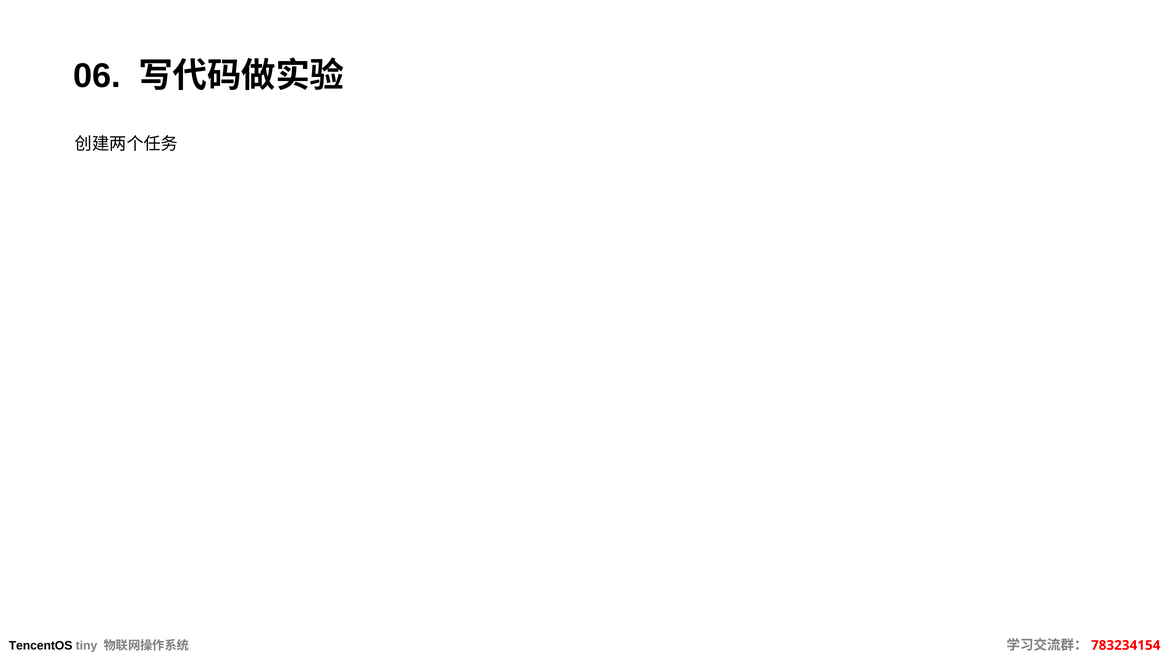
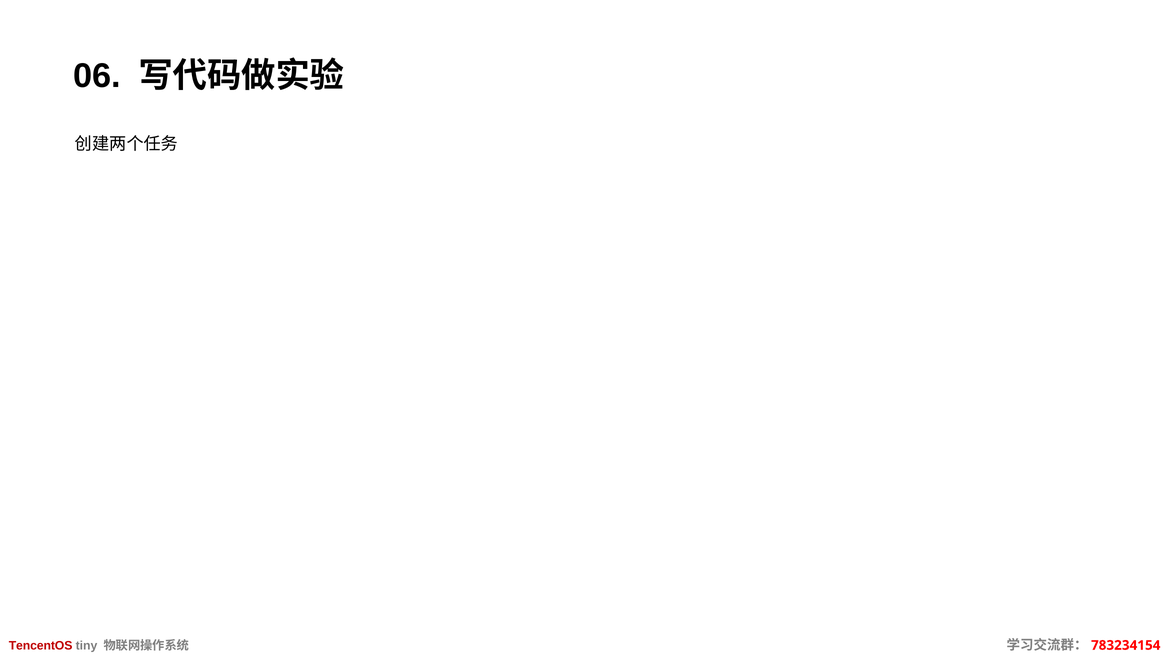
TencentOS colour: black -> red
